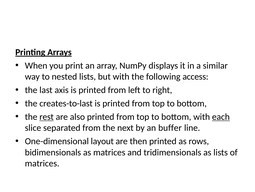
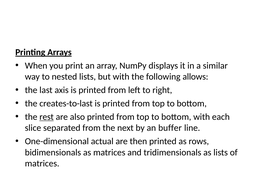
access: access -> allows
each underline: present -> none
layout: layout -> actual
